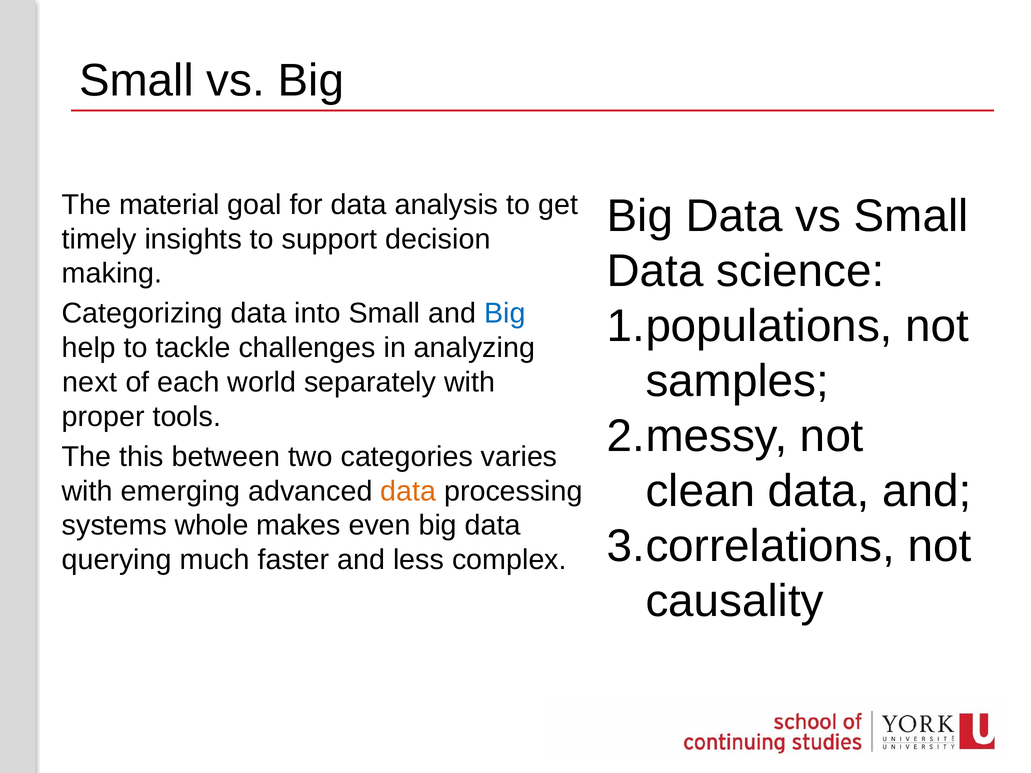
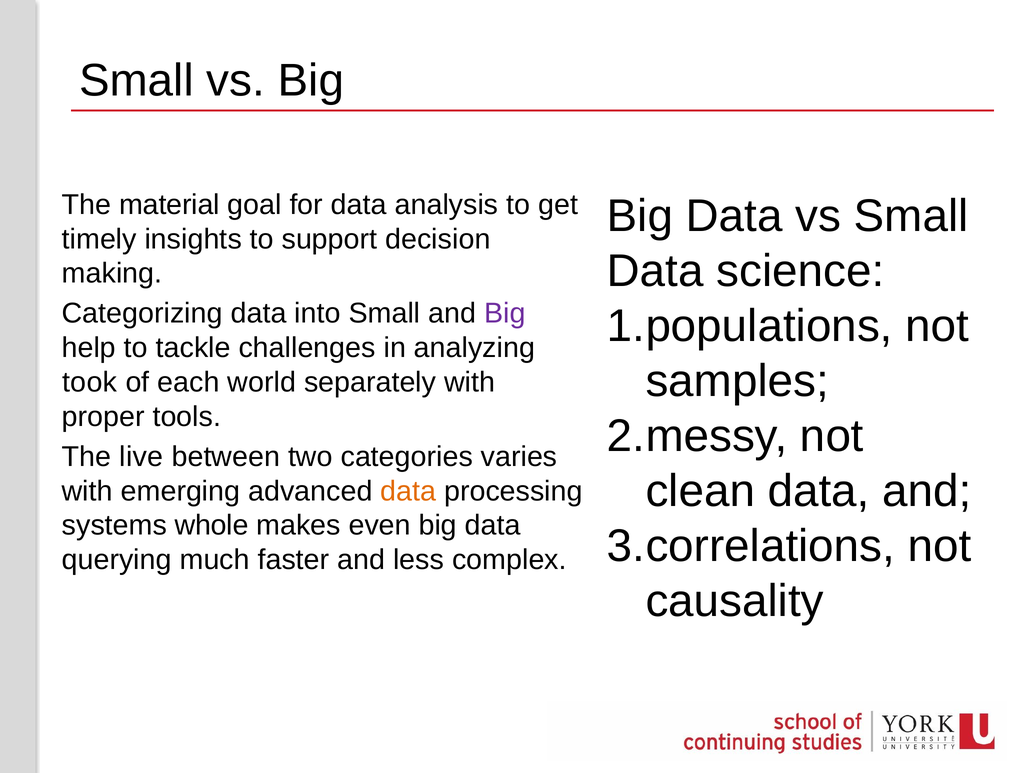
Big at (505, 314) colour: blue -> purple
next: next -> took
this: this -> live
